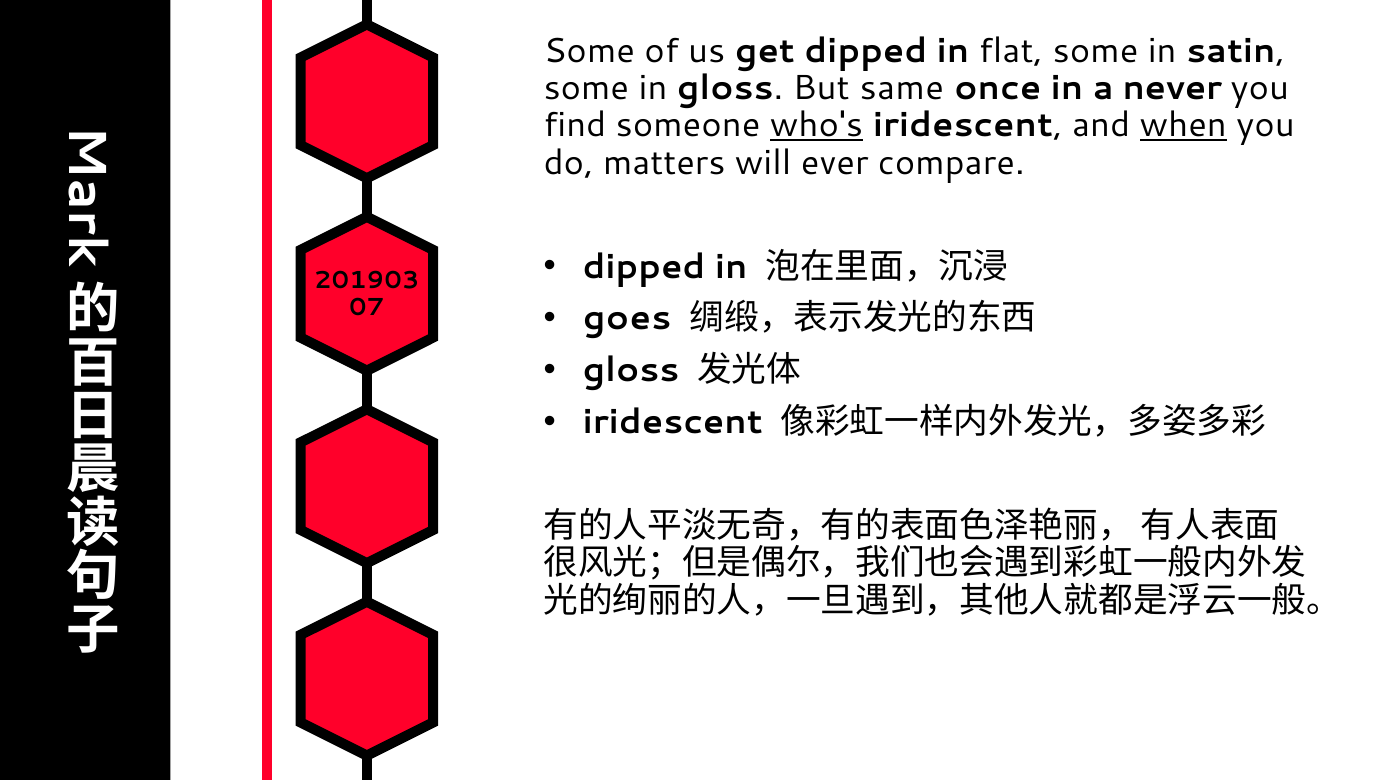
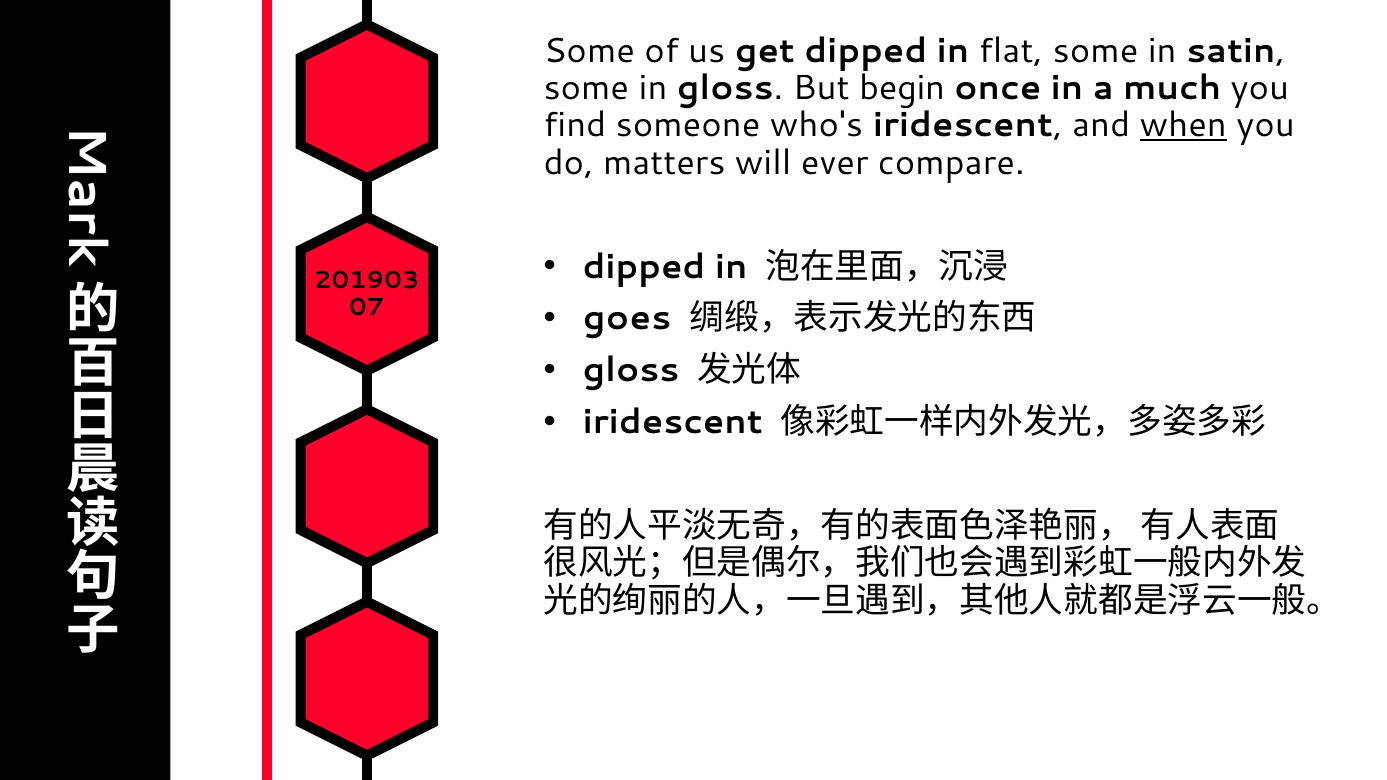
same: same -> begin
never: never -> much
who's underline: present -> none
